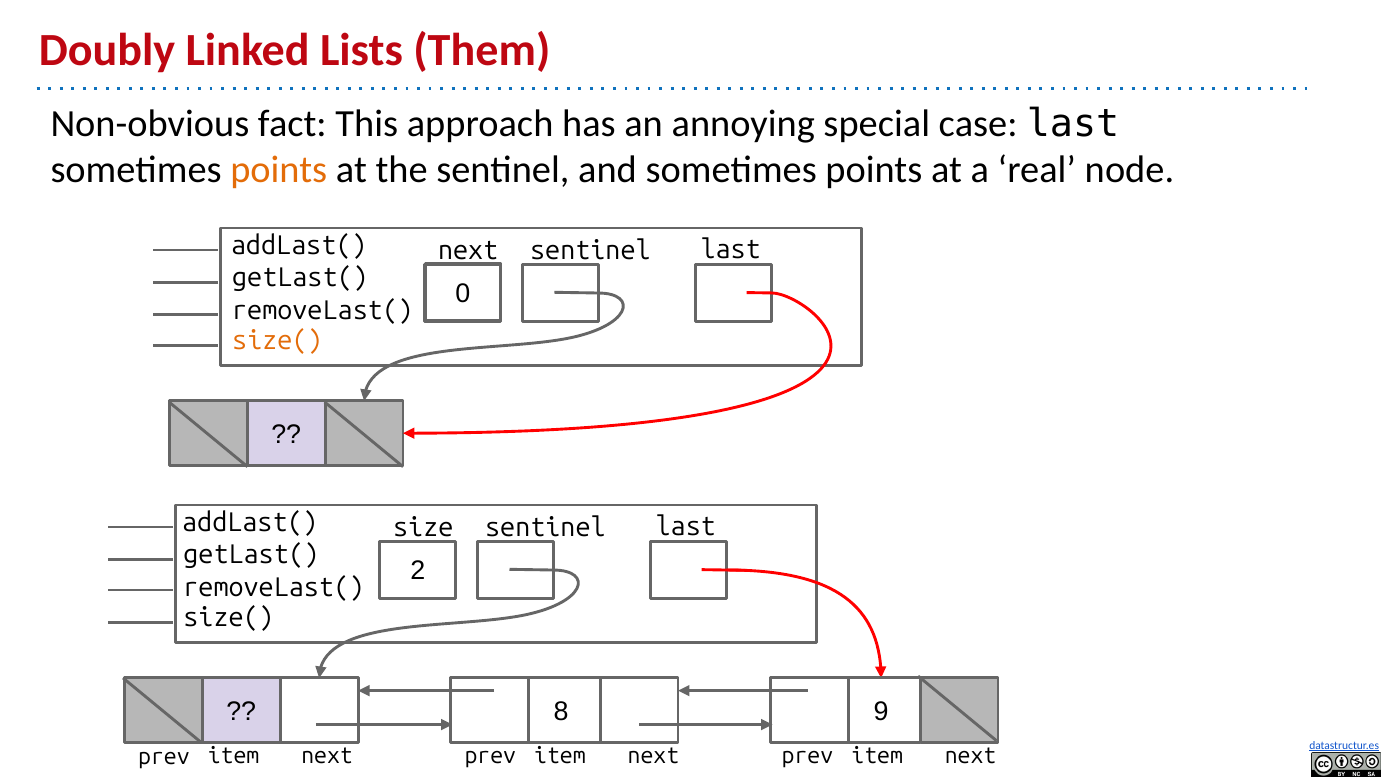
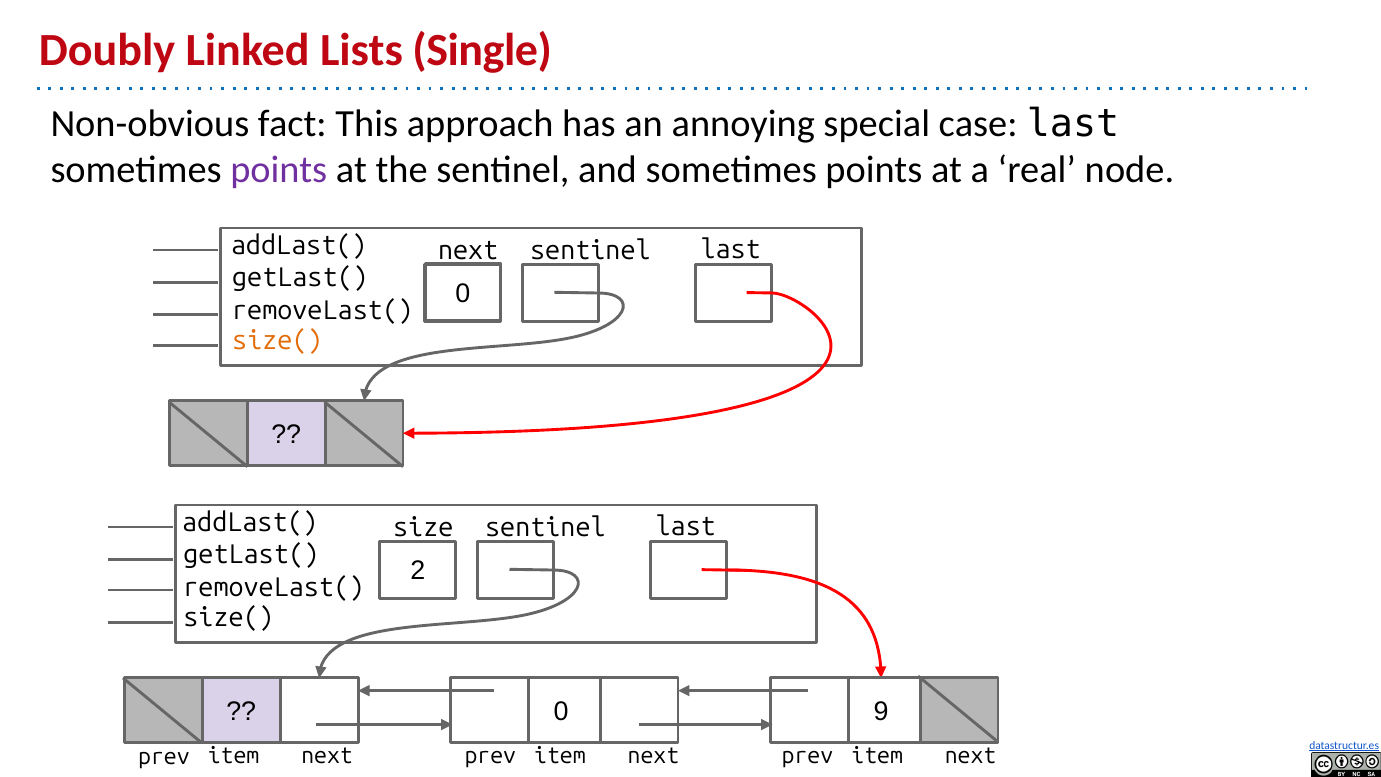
Them: Them -> Single
points at (279, 170) colour: orange -> purple
8 at (561, 712): 8 -> 0
